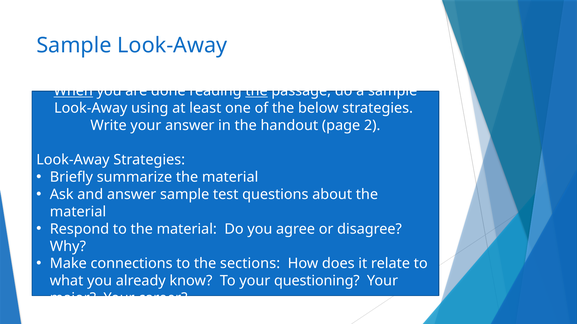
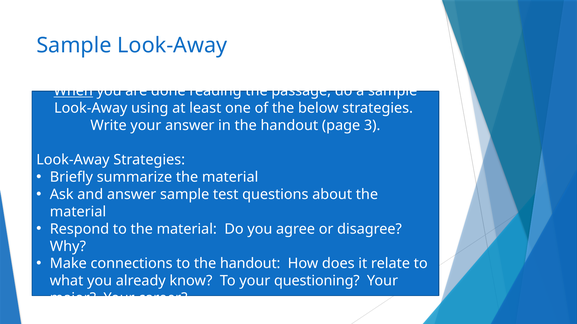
the at (257, 91) underline: present -> none
2: 2 -> 3
to the sections: sections -> handout
